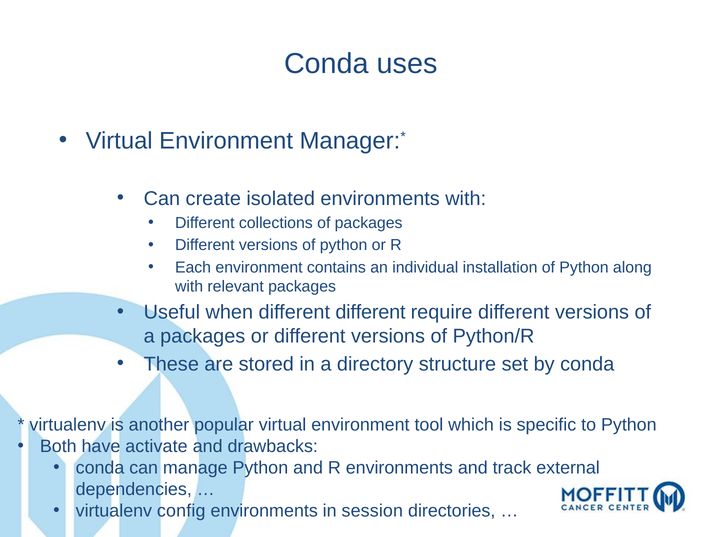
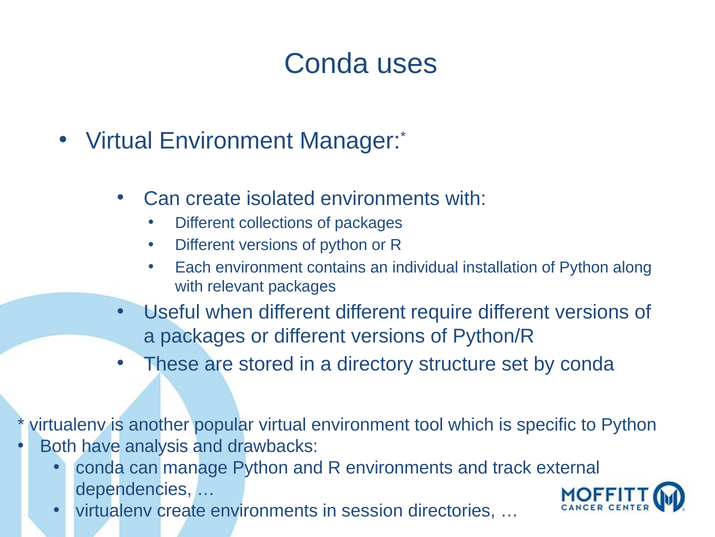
activate: activate -> analysis
virtualenv config: config -> create
